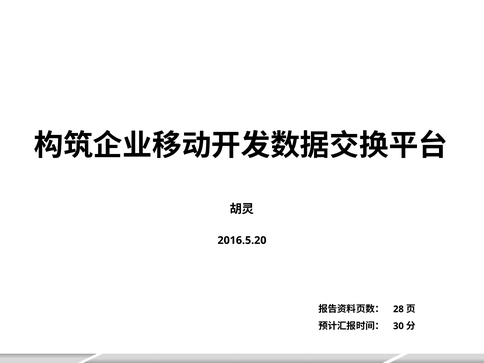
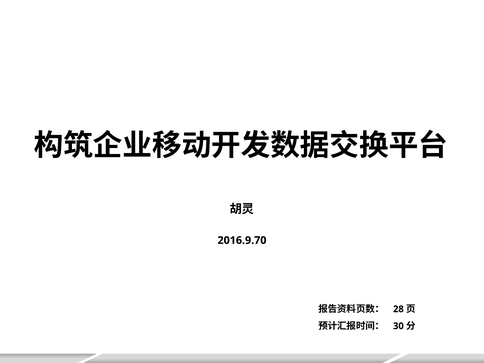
2016.5.20: 2016.5.20 -> 2016.9.70
